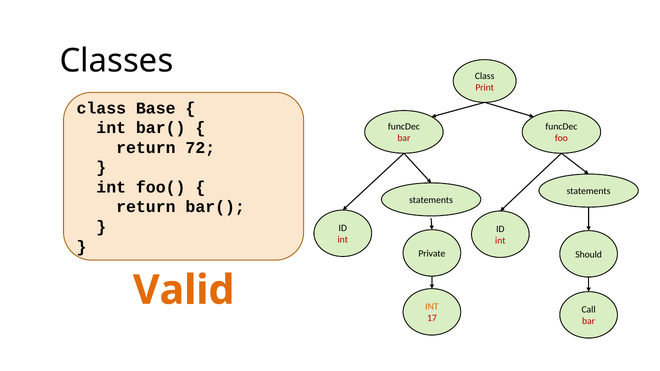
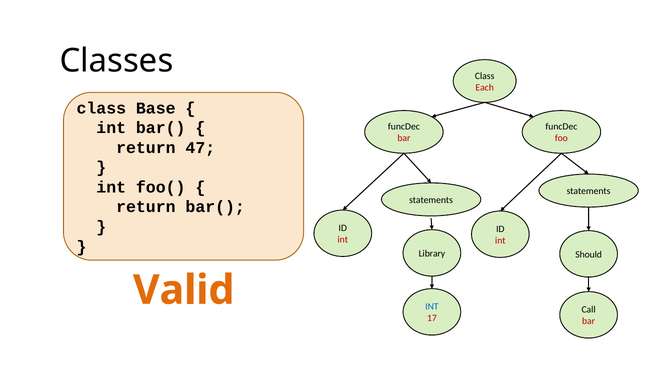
Print: Print -> Each
72: 72 -> 47
Private: Private -> Library
INT at (432, 307) colour: orange -> blue
